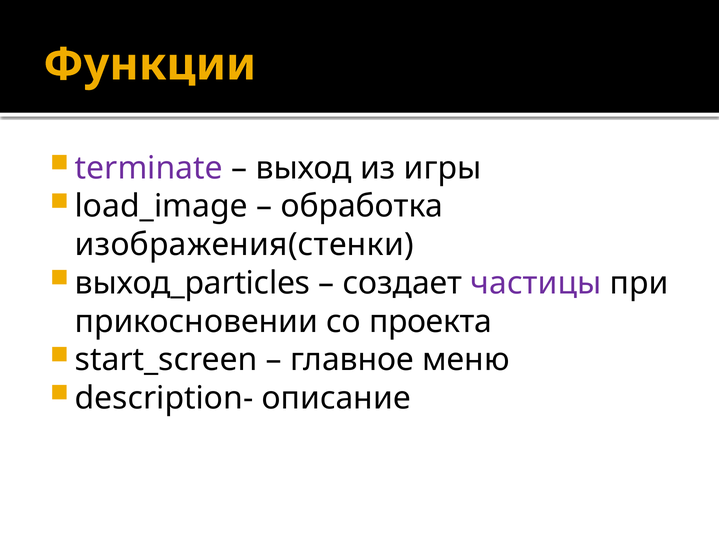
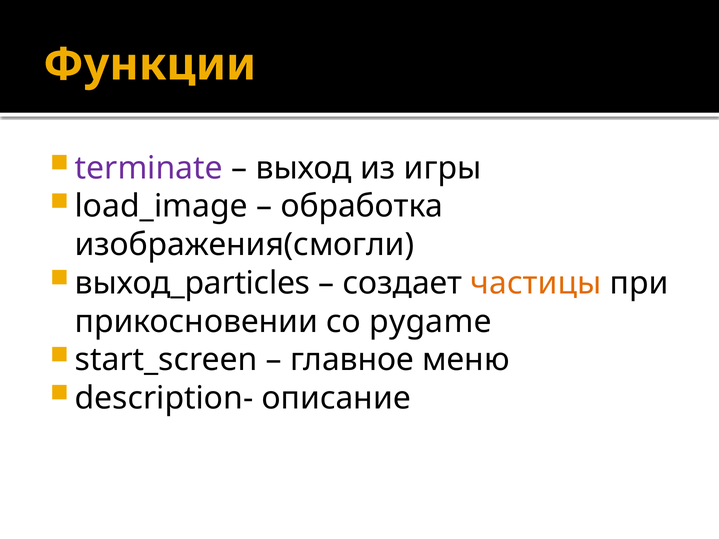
изображения(стенки: изображения(стенки -> изображения(смогли
частицы colour: purple -> orange
проекта: проекта -> pygame
